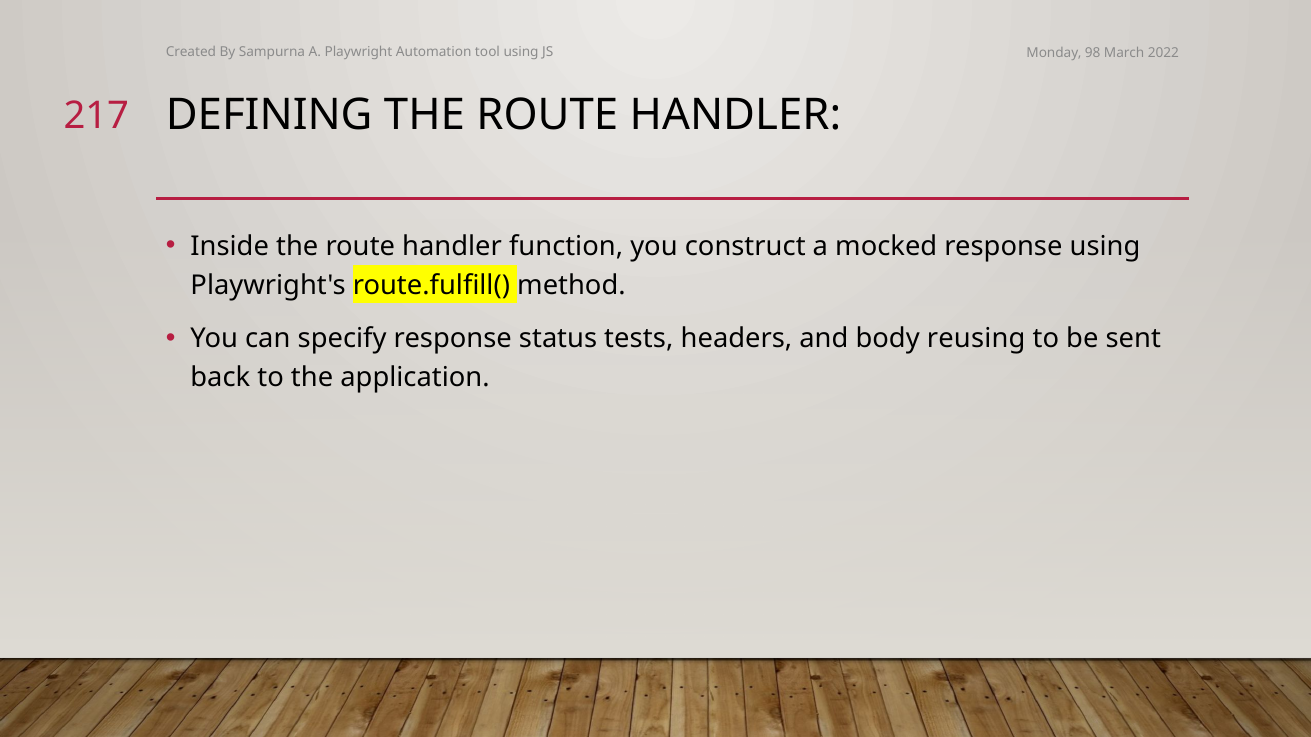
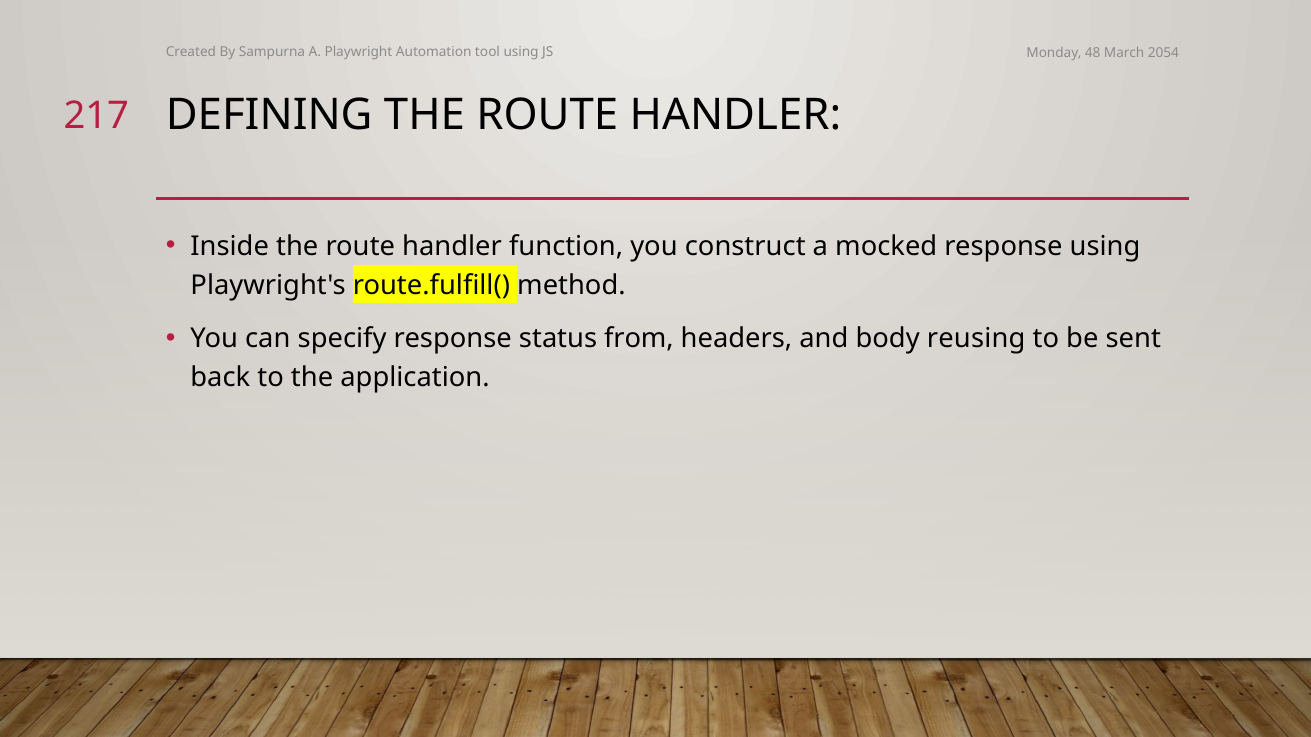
98: 98 -> 48
2022: 2022 -> 2054
tests: tests -> from
